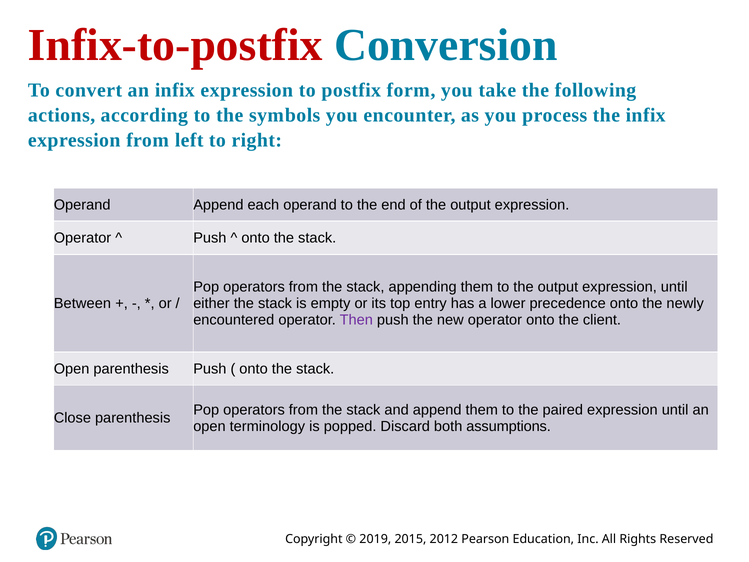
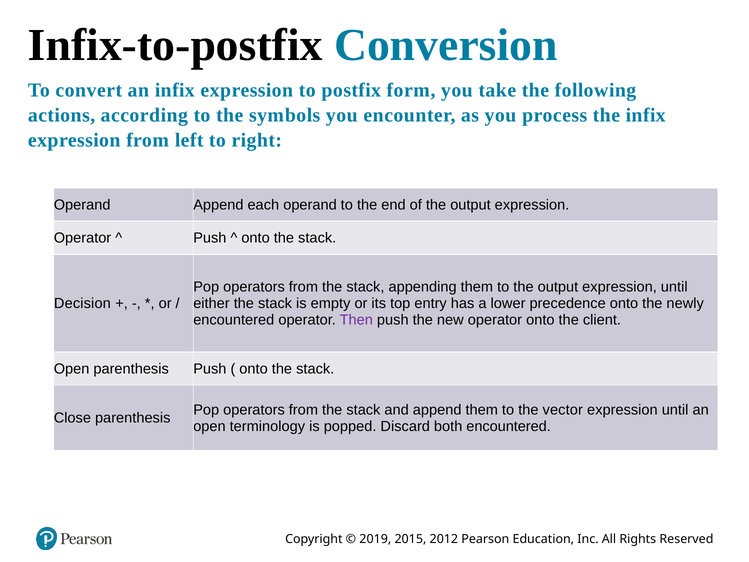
Infix-to-postfix colour: red -> black
Between: Between -> Decision
paired: paired -> vector
both assumptions: assumptions -> encountered
